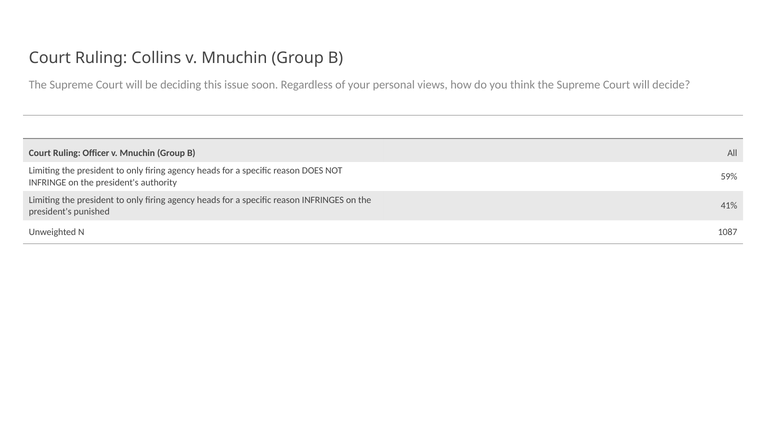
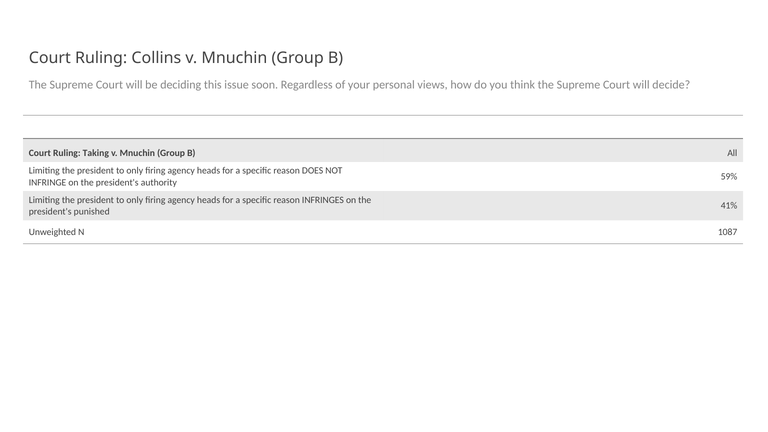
Officer: Officer -> Taking
